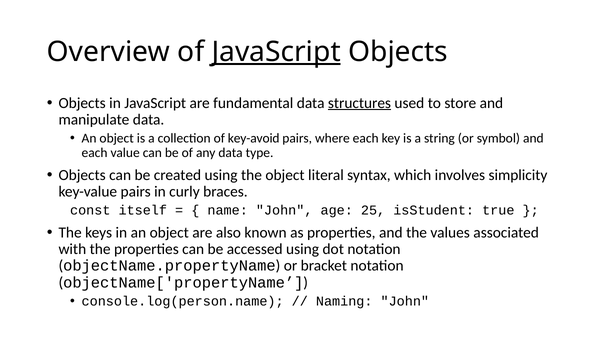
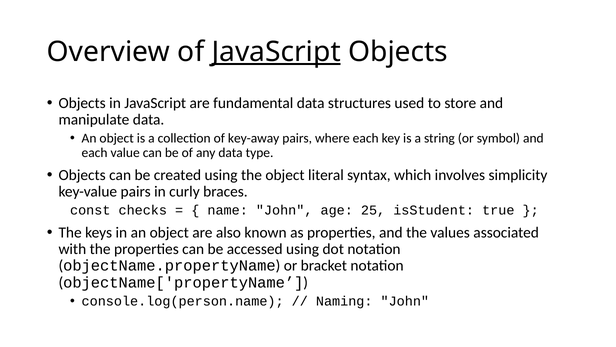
structures underline: present -> none
key-avoid: key-avoid -> key-away
itself: itself -> checks
